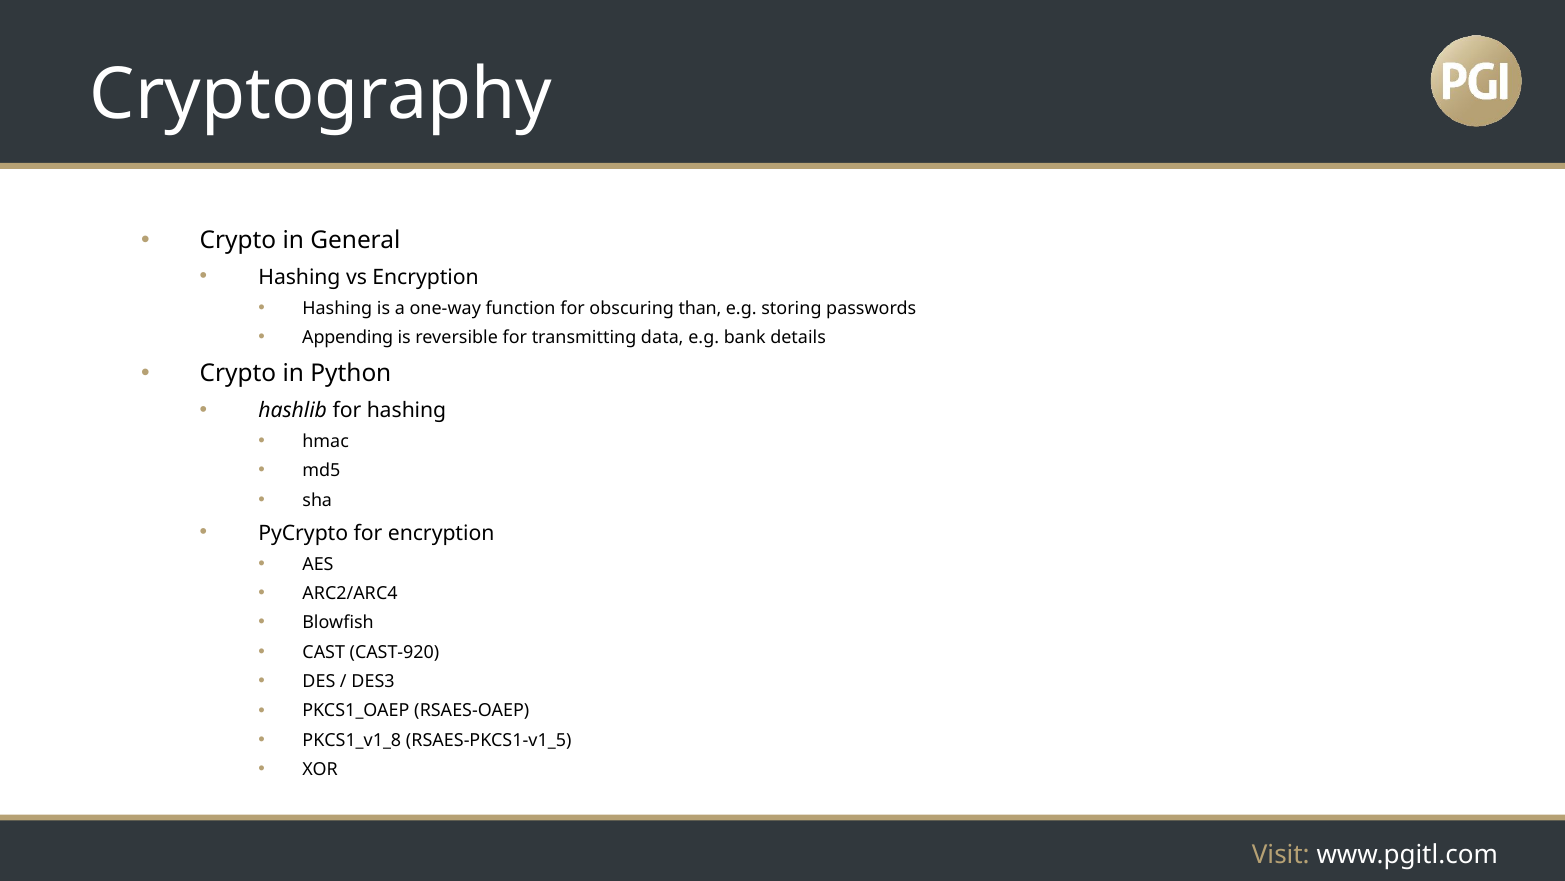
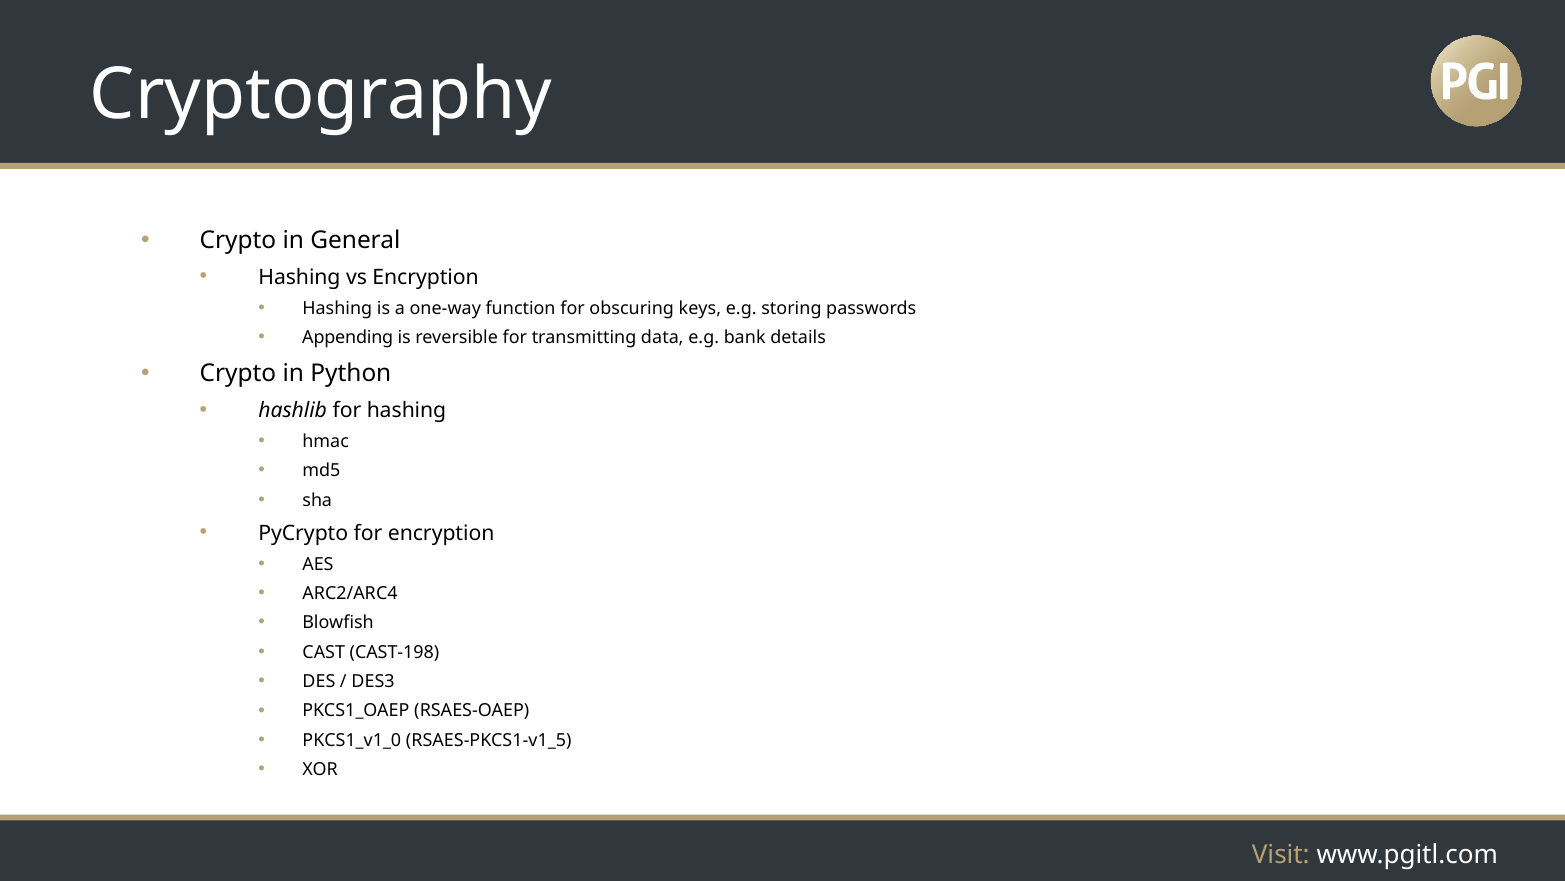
than: than -> keys
CAST-920: CAST-920 -> CAST-198
PKCS1_v1_8: PKCS1_v1_8 -> PKCS1_v1_0
